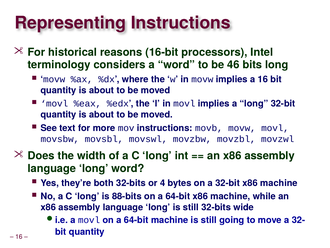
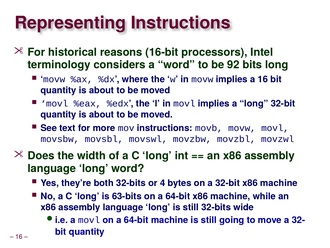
46: 46 -> 92
88-bits: 88-bits -> 63-bits
